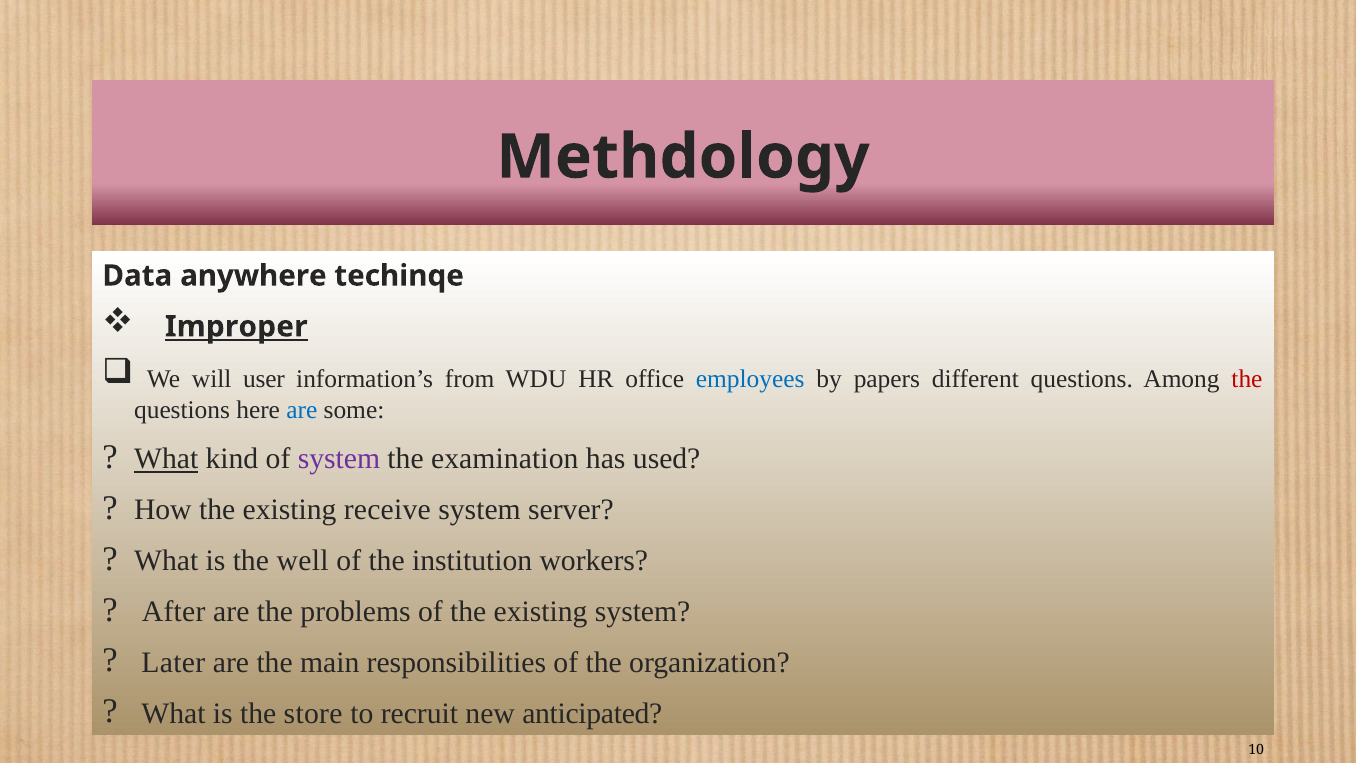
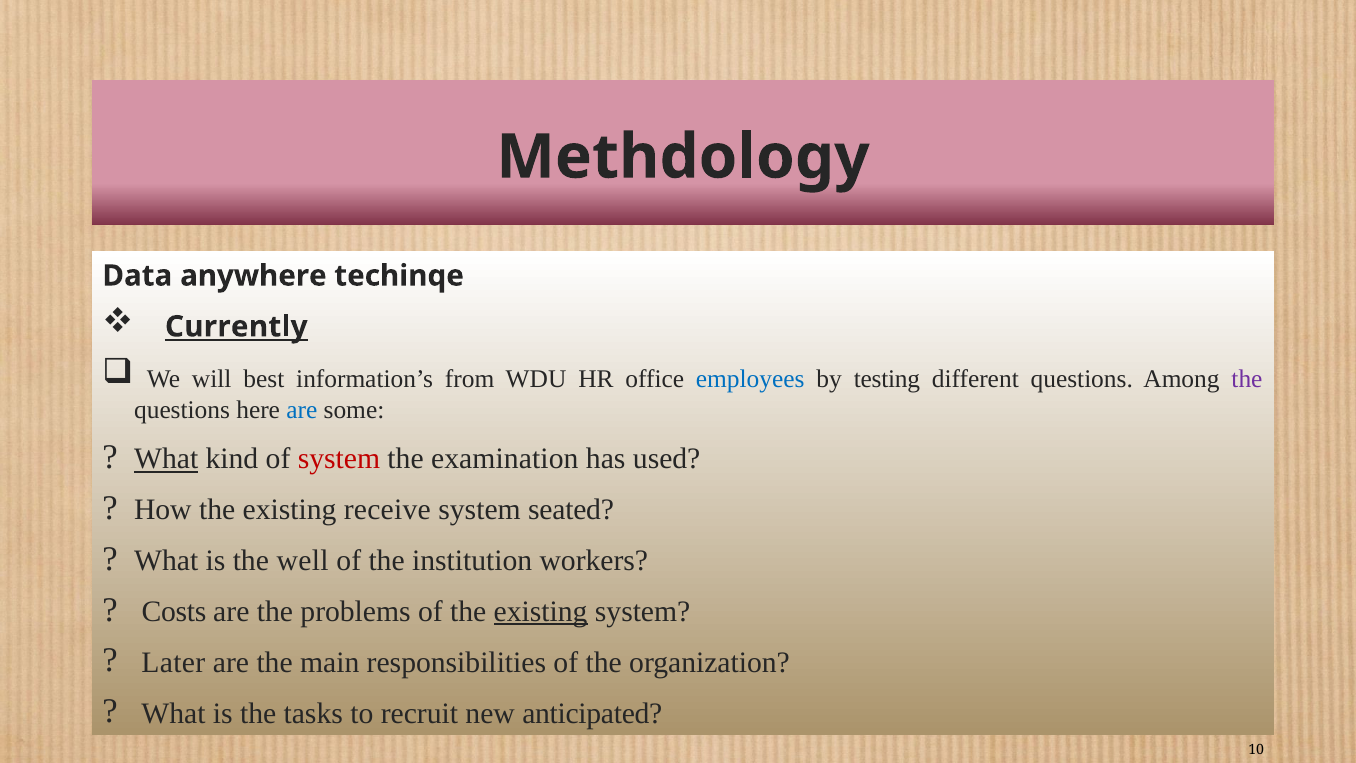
Improper: Improper -> Currently
user: user -> best
papers: papers -> testing
the at (1247, 379) colour: red -> purple
system at (339, 459) colour: purple -> red
server: server -> seated
After: After -> Costs
existing at (541, 611) underline: none -> present
store: store -> tasks
